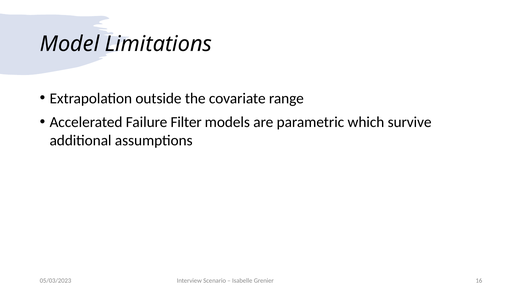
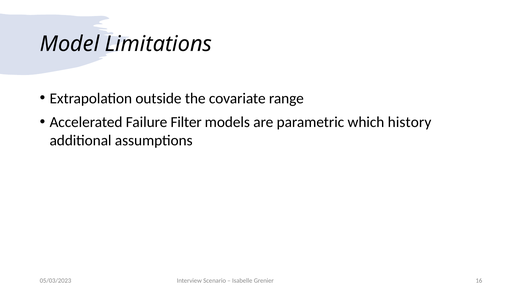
survive: survive -> history
